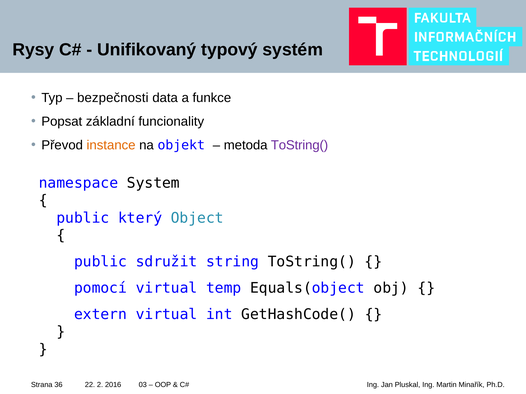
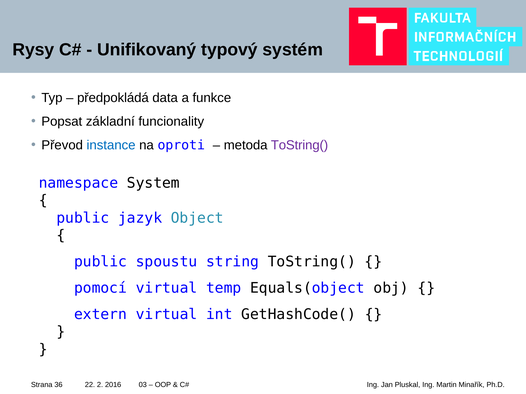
bezpečnosti: bezpečnosti -> předpokládá
instance colour: orange -> blue
objekt: objekt -> oproti
který: který -> jazyk
sdružit: sdružit -> spoustu
